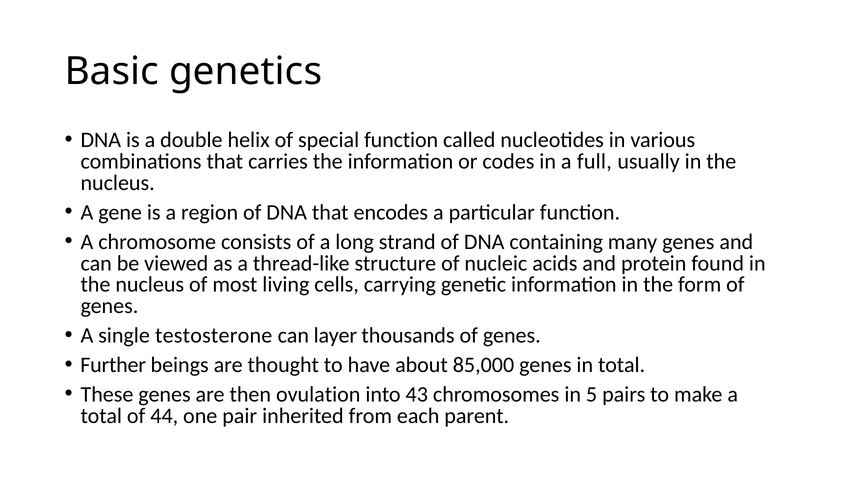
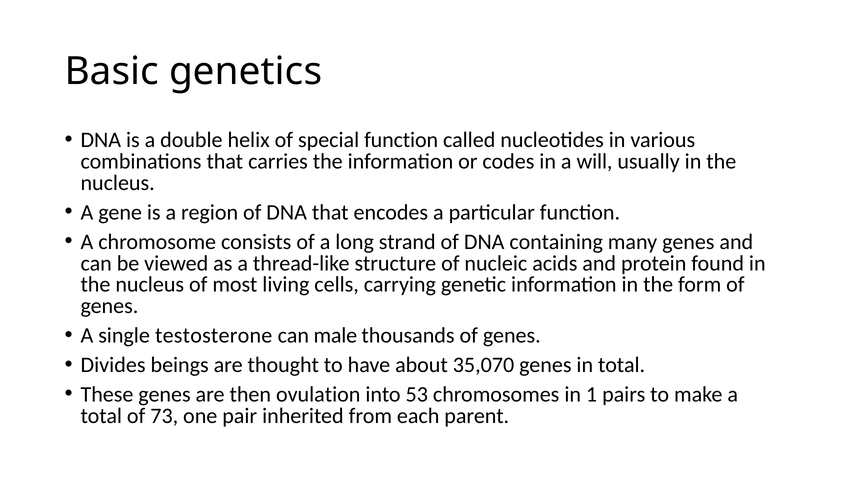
full: full -> will
layer: layer -> male
Further: Further -> Divides
85,000: 85,000 -> 35,070
43: 43 -> 53
5: 5 -> 1
44: 44 -> 73
